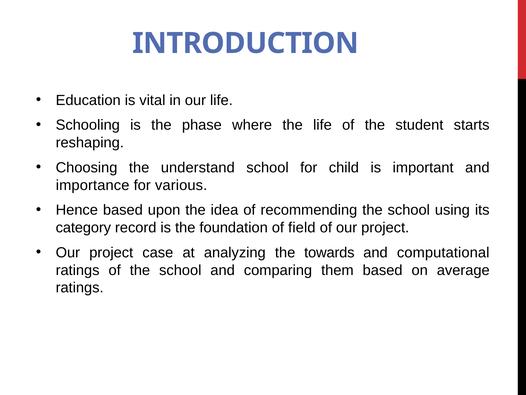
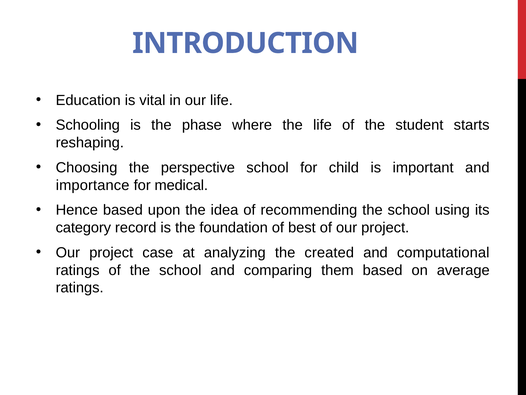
understand: understand -> perspective
various: various -> medical
field: field -> best
towards: towards -> created
